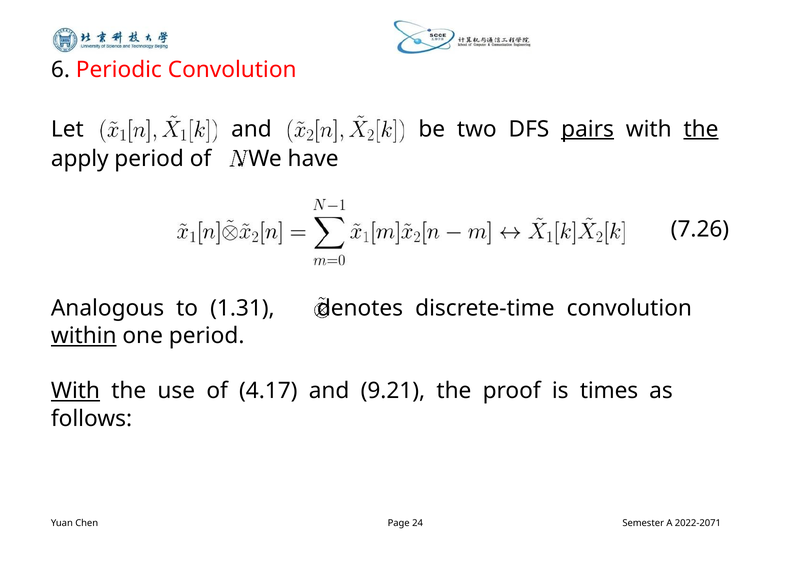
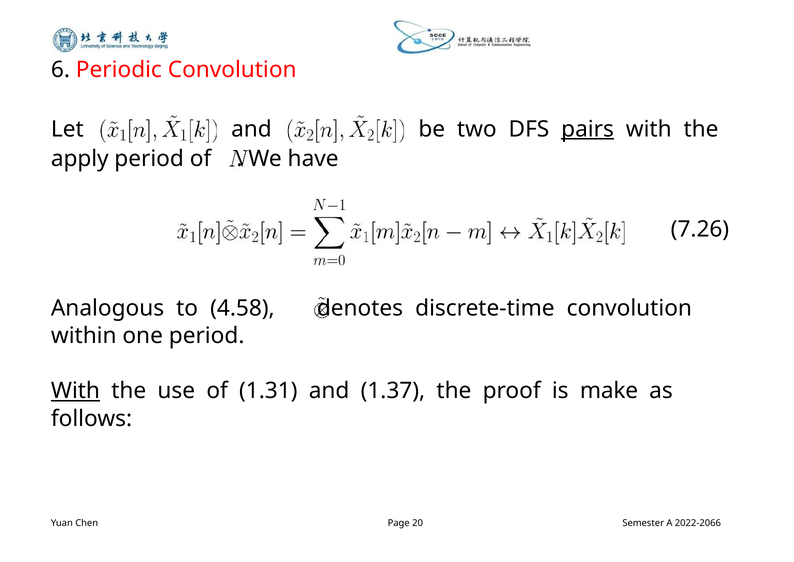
the at (701, 129) underline: present -> none
1.31: 1.31 -> 4.58
within underline: present -> none
4.17: 4.17 -> 1.31
9.21: 9.21 -> 1.37
times: times -> make
24: 24 -> 20
2022-2071: 2022-2071 -> 2022-2066
